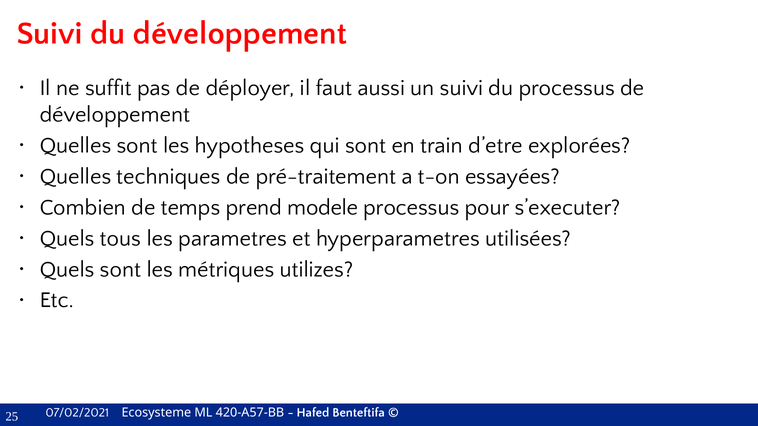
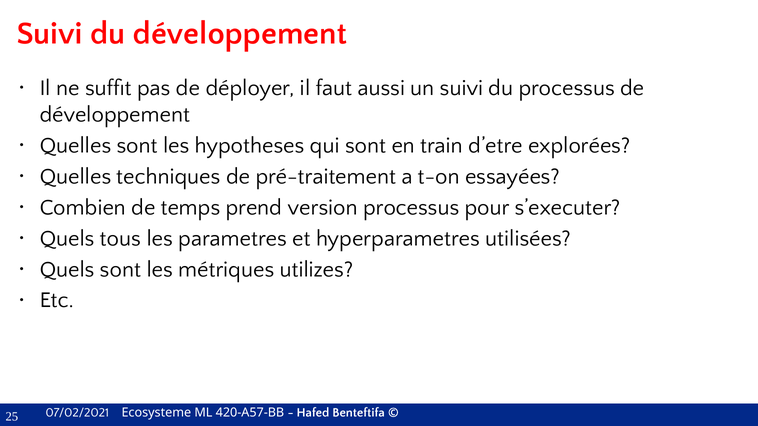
modele: modele -> version
